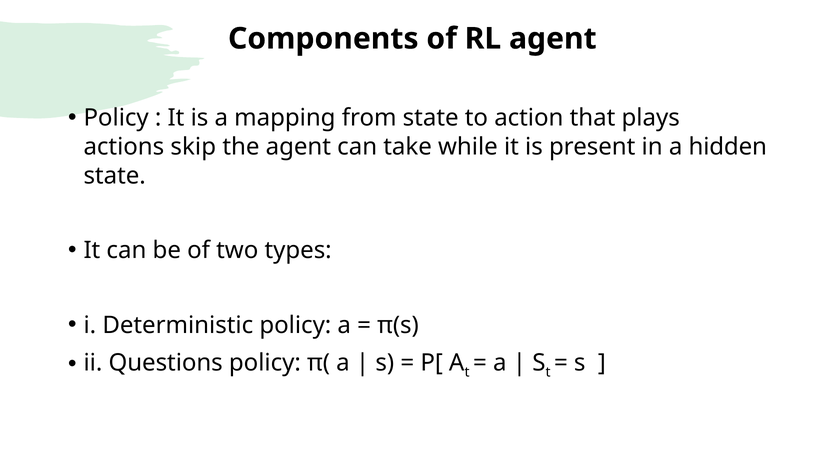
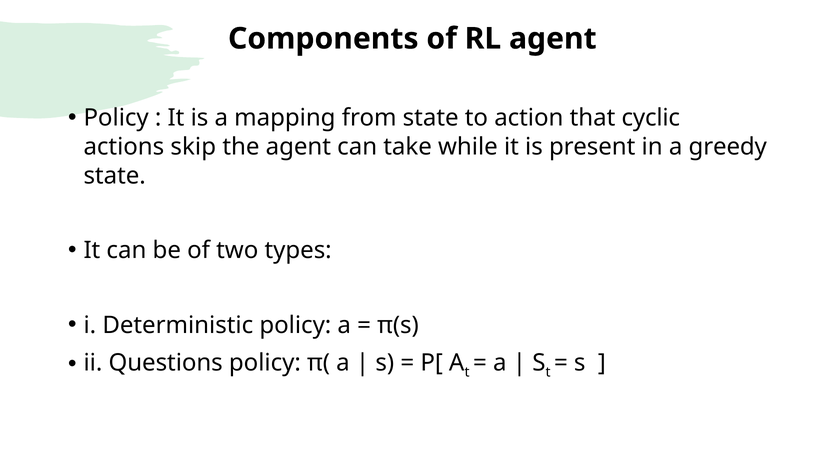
plays: plays -> cyclic
hidden: hidden -> greedy
